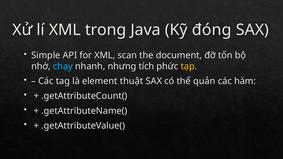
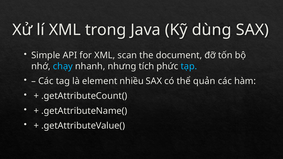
đóng: đóng -> dùng
tạp colour: yellow -> light blue
thuật: thuật -> nhiều
